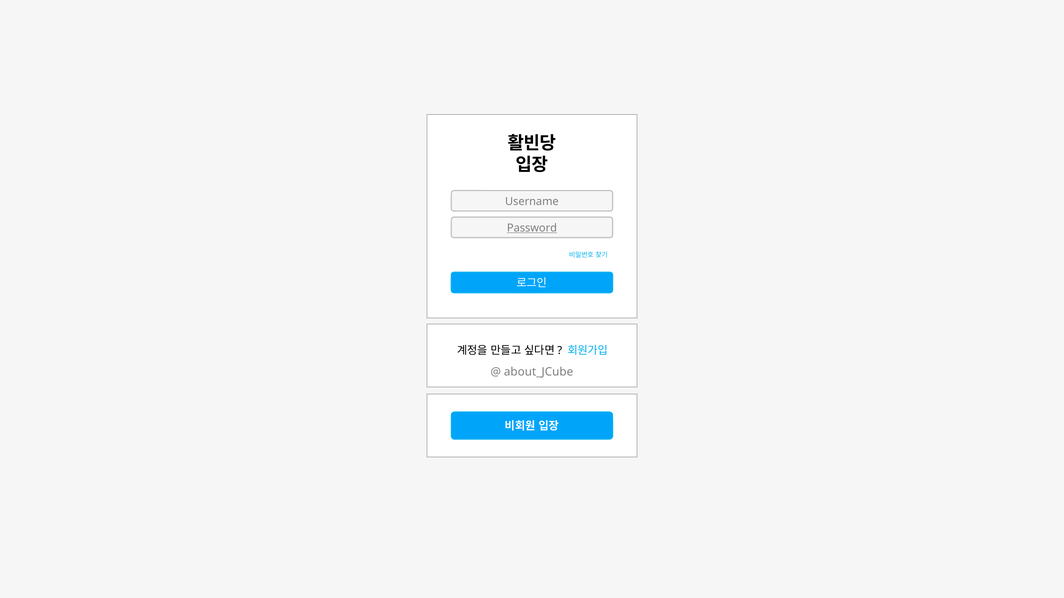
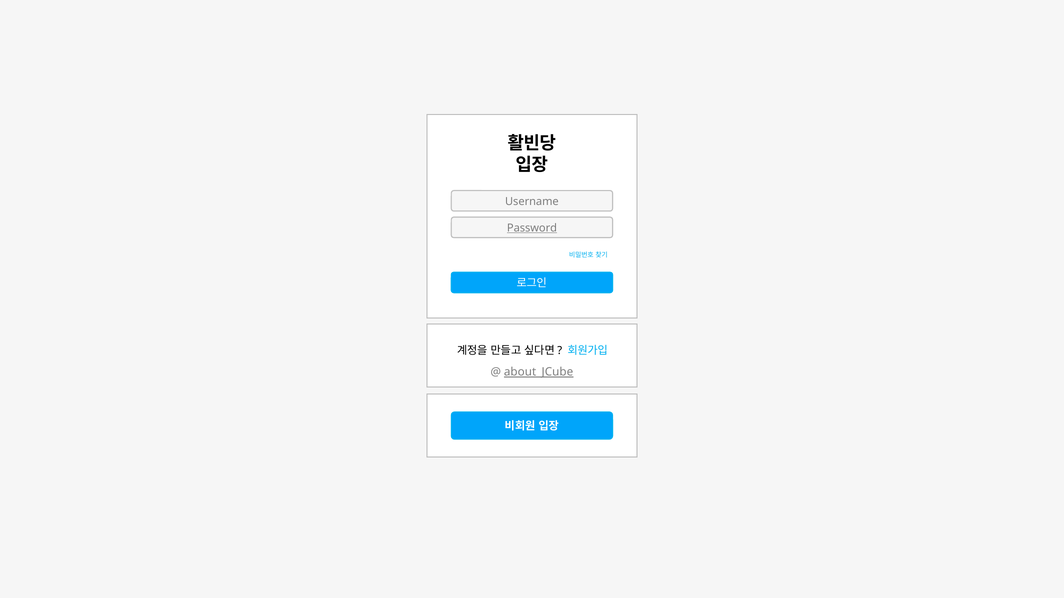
about_JCube underline: none -> present
